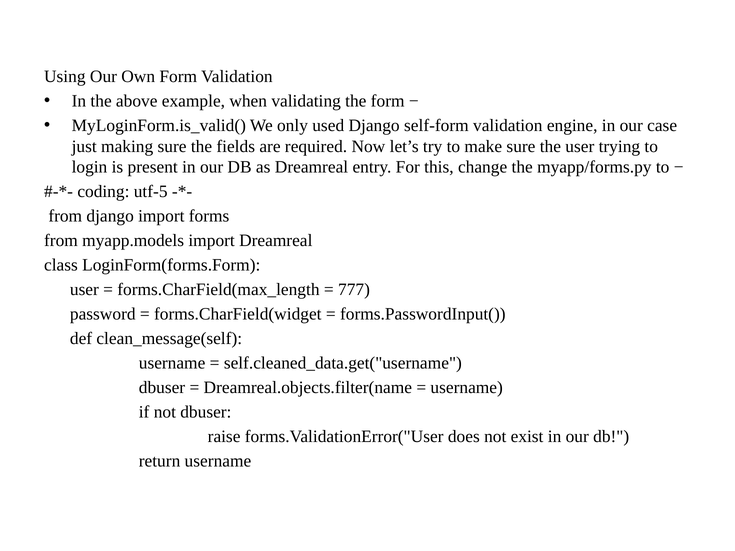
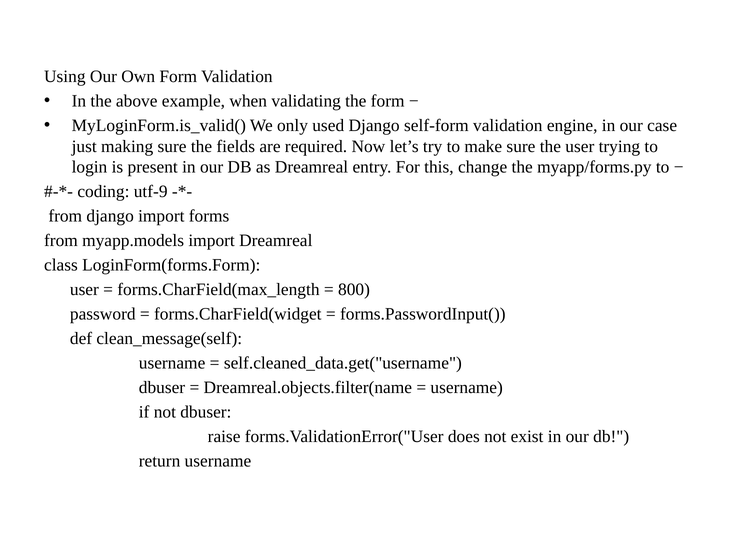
utf-5: utf-5 -> utf-9
777: 777 -> 800
